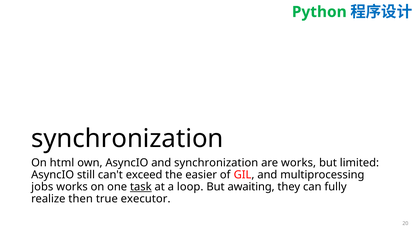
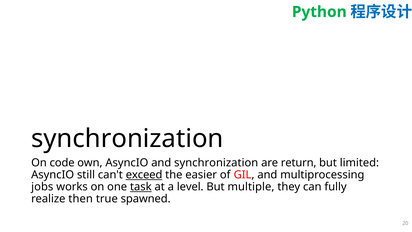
html: html -> code
are works: works -> return
exceed underline: none -> present
loop: loop -> level
awaiting: awaiting -> multiple
executor: executor -> spawned
